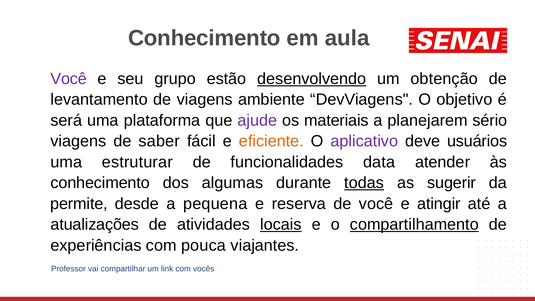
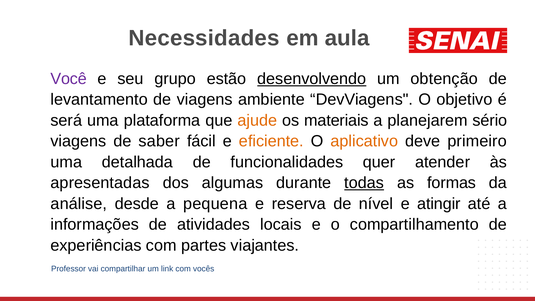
Conhecimento at (204, 38): Conhecimento -> Necessidades
ajude colour: purple -> orange
aplicativo colour: purple -> orange
usuários: usuários -> primeiro
estruturar: estruturar -> detalhada
data: data -> quer
conhecimento at (100, 183): conhecimento -> apresentadas
sugerir: sugerir -> formas
permite: permite -> análise
de você: você -> nível
atualizações: atualizações -> informações
locais underline: present -> none
compartilhamento underline: present -> none
pouca: pouca -> partes
